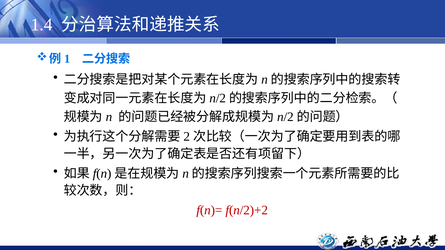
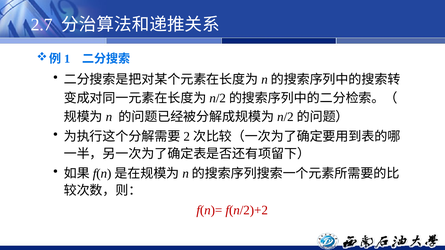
1.4: 1.4 -> 2.7
